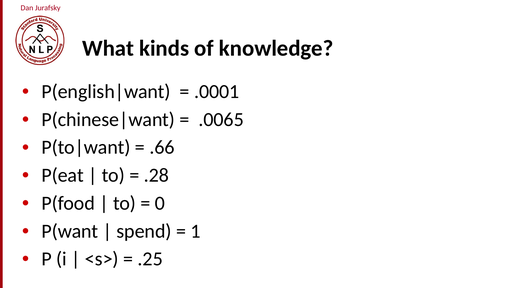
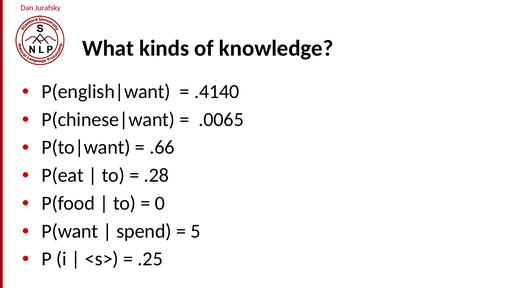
.0001: .0001 -> .4140
1: 1 -> 5
